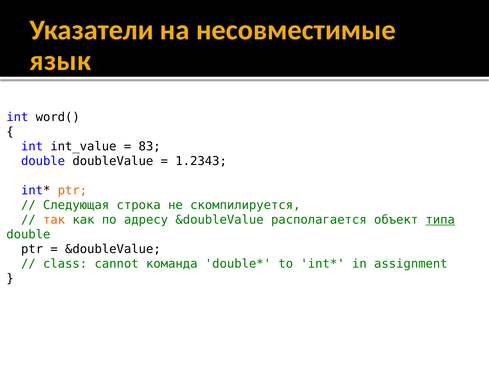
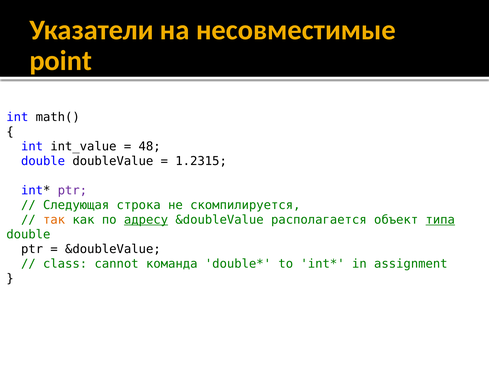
язык: язык -> point
word(: word( -> math(
83: 83 -> 48
1.2343: 1.2343 -> 1.2315
ptr at (72, 190) colour: orange -> purple
адресу underline: none -> present
